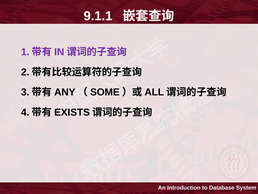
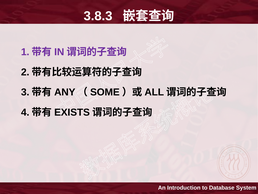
9.1.1: 9.1.1 -> 3.8.3
